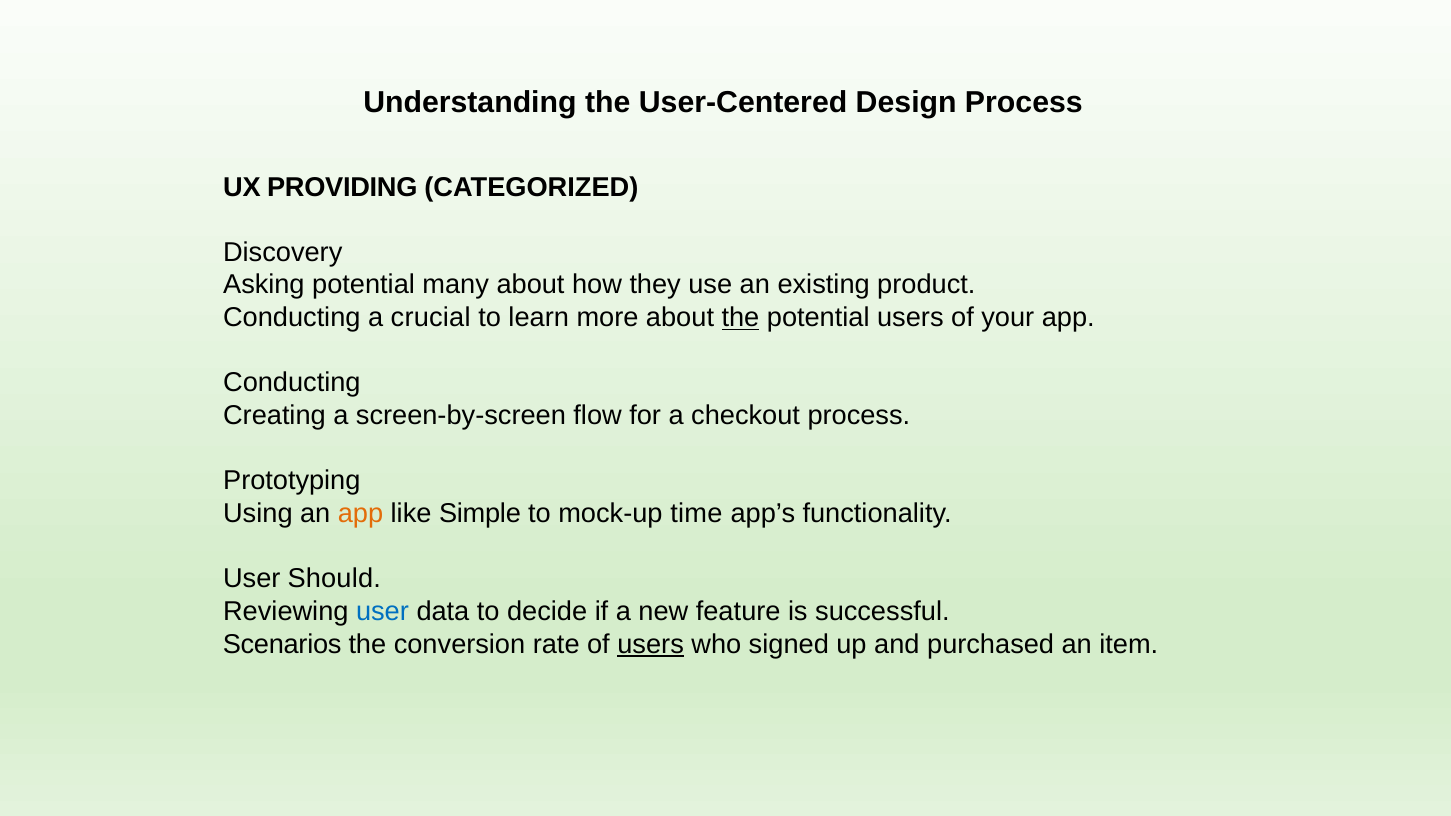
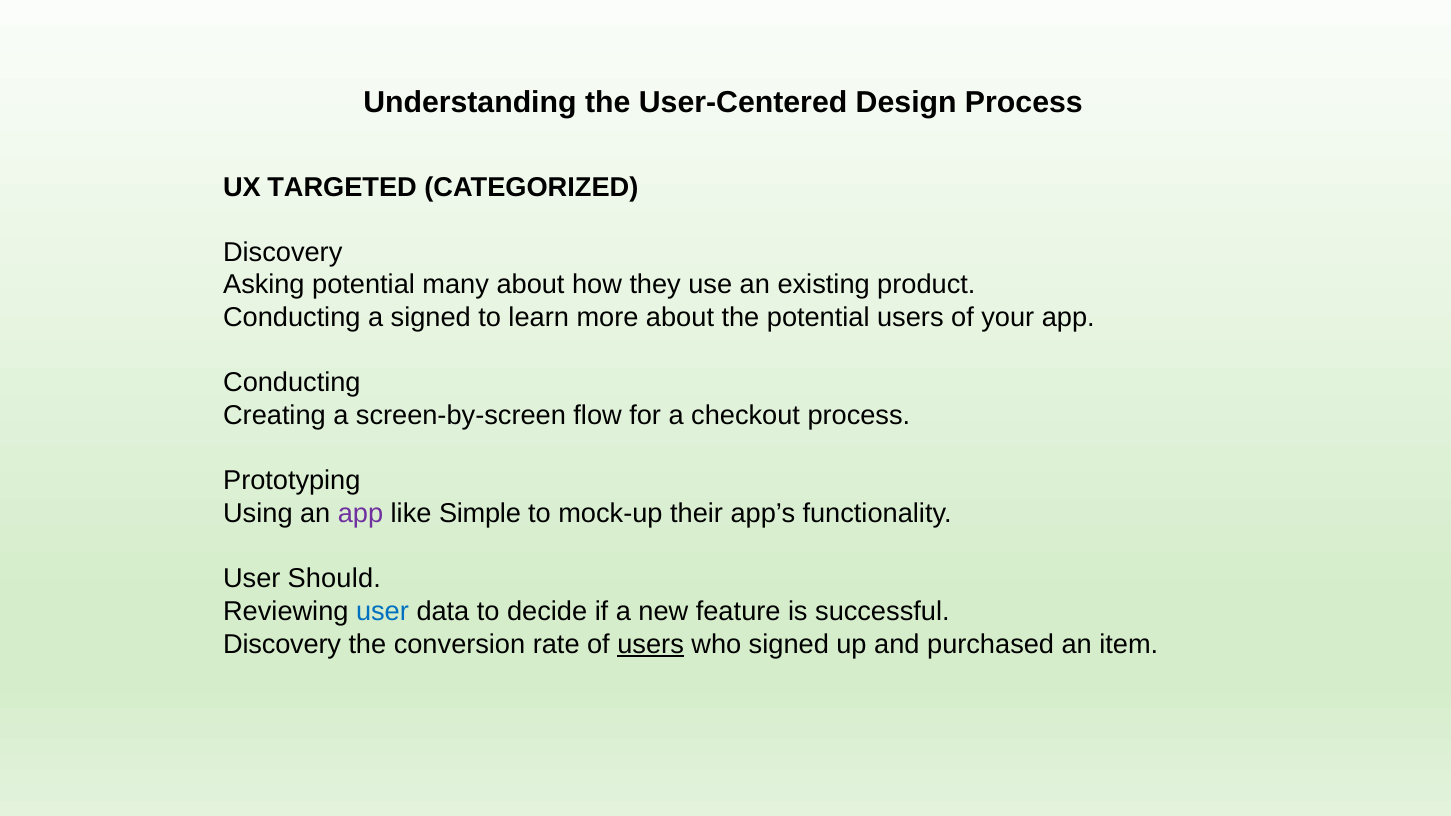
PROVIDING: PROVIDING -> TARGETED
a crucial: crucial -> signed
the at (740, 318) underline: present -> none
app at (361, 514) colour: orange -> purple
time: time -> their
Scenarios at (282, 644): Scenarios -> Discovery
